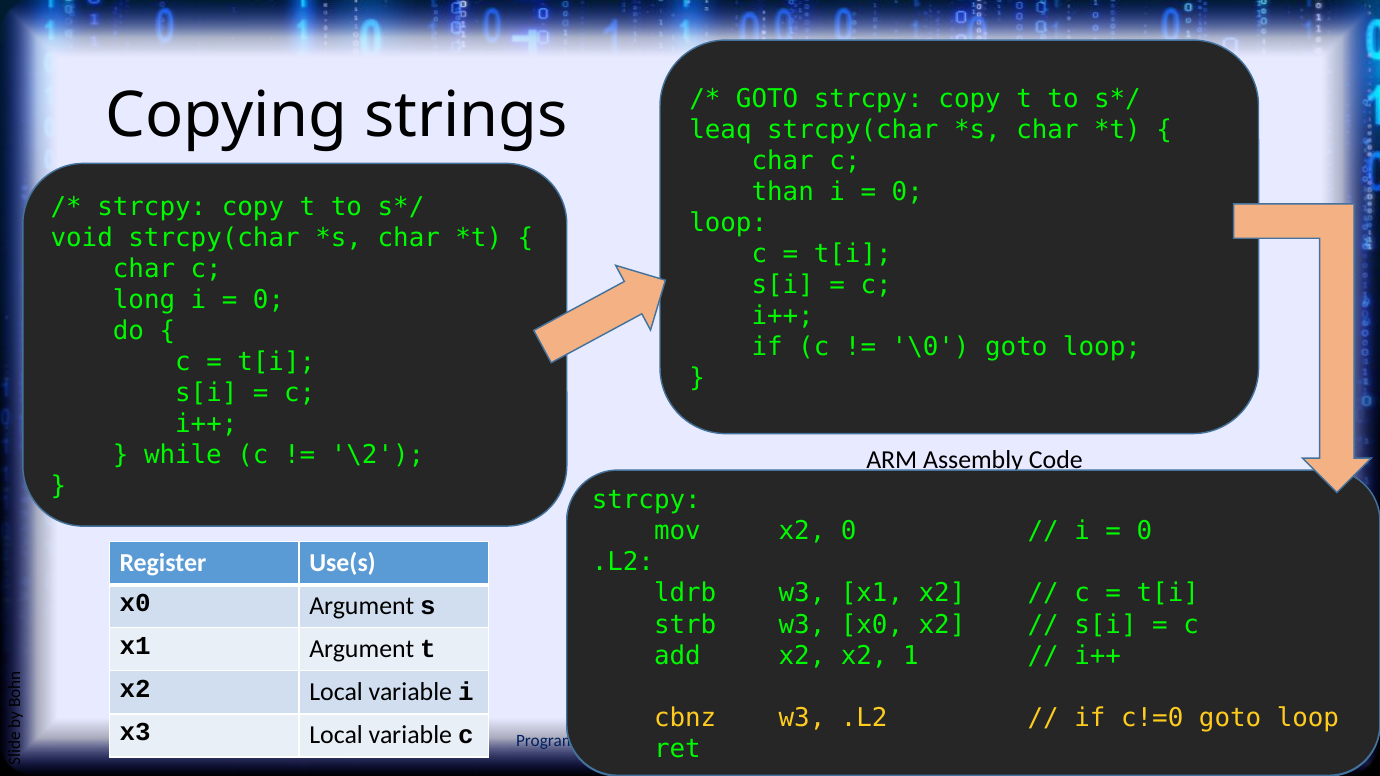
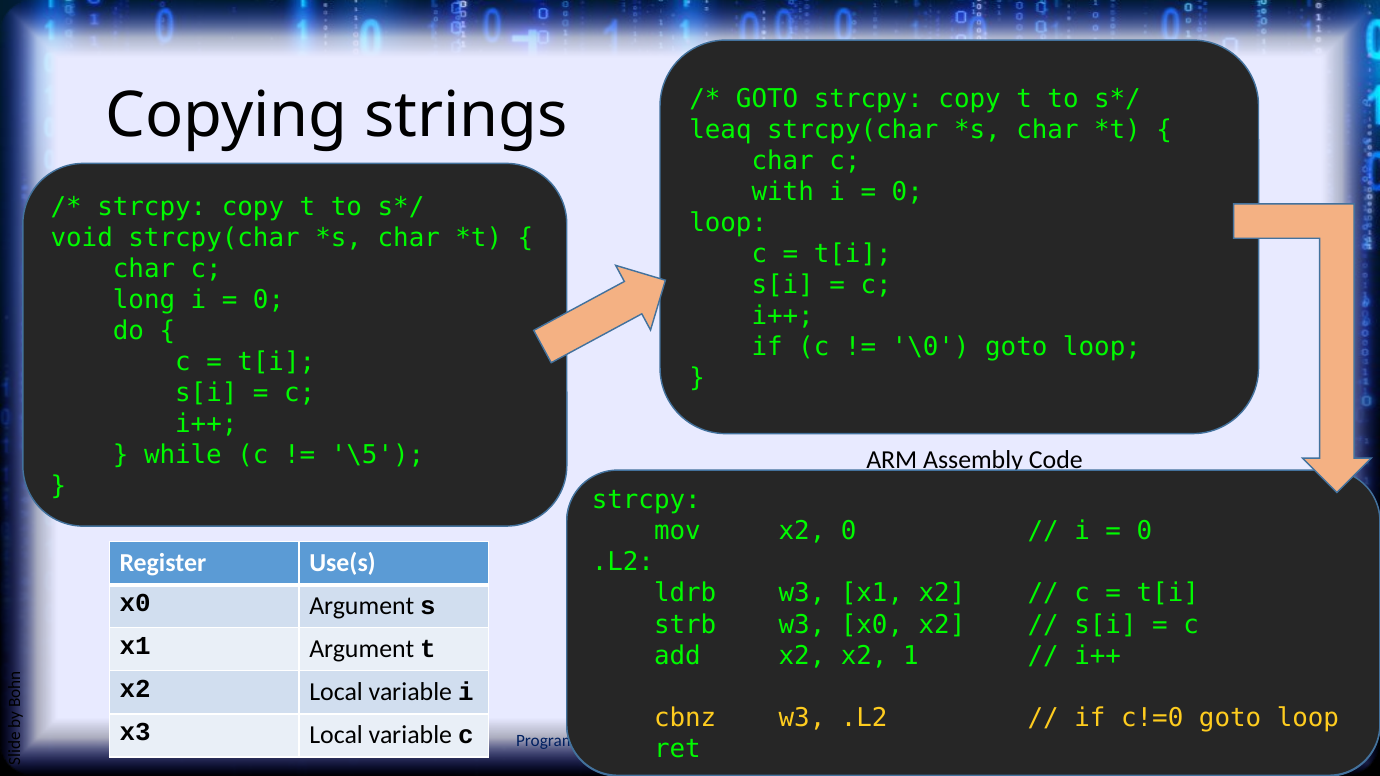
than: than -> with
\2: \2 -> \5
